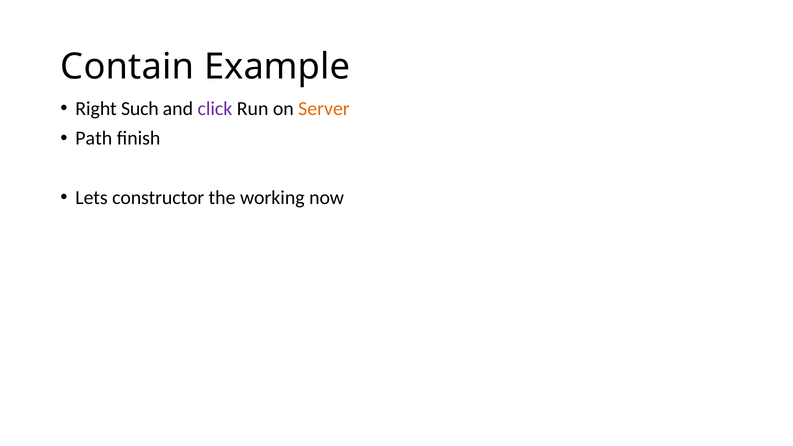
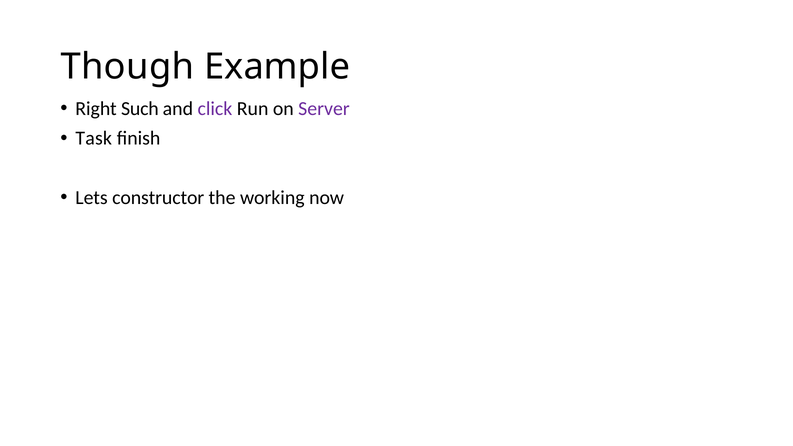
Contain: Contain -> Though
Server colour: orange -> purple
Path: Path -> Task
